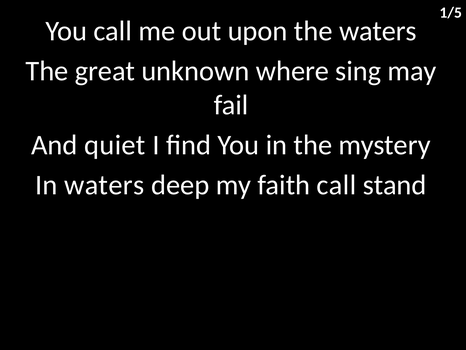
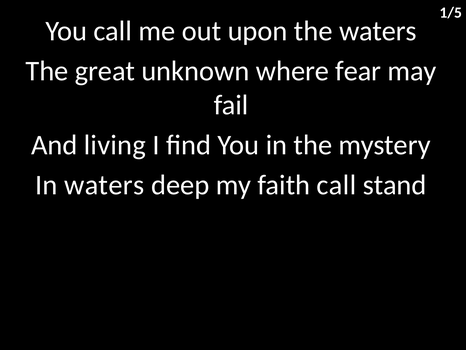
sing: sing -> fear
quiet: quiet -> living
